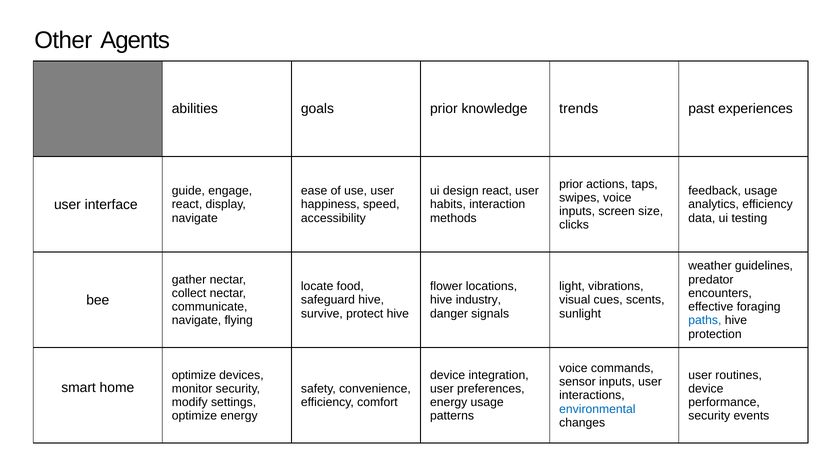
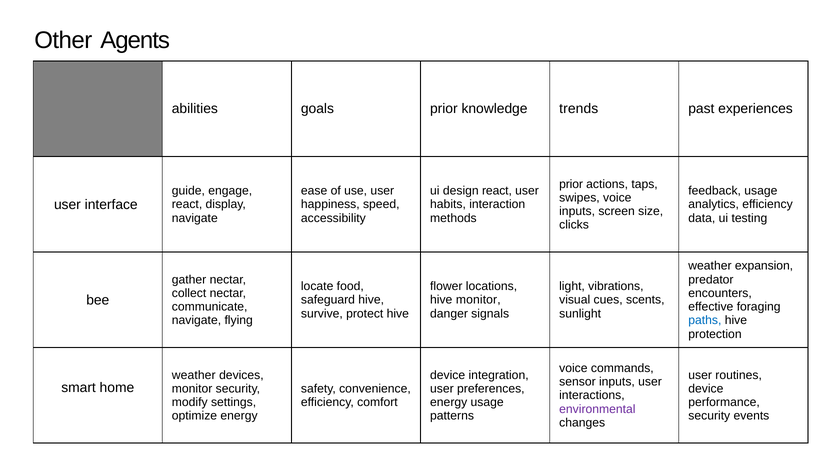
guidelines: guidelines -> expansion
hive industry: industry -> monitor
optimize at (194, 375): optimize -> weather
environmental colour: blue -> purple
